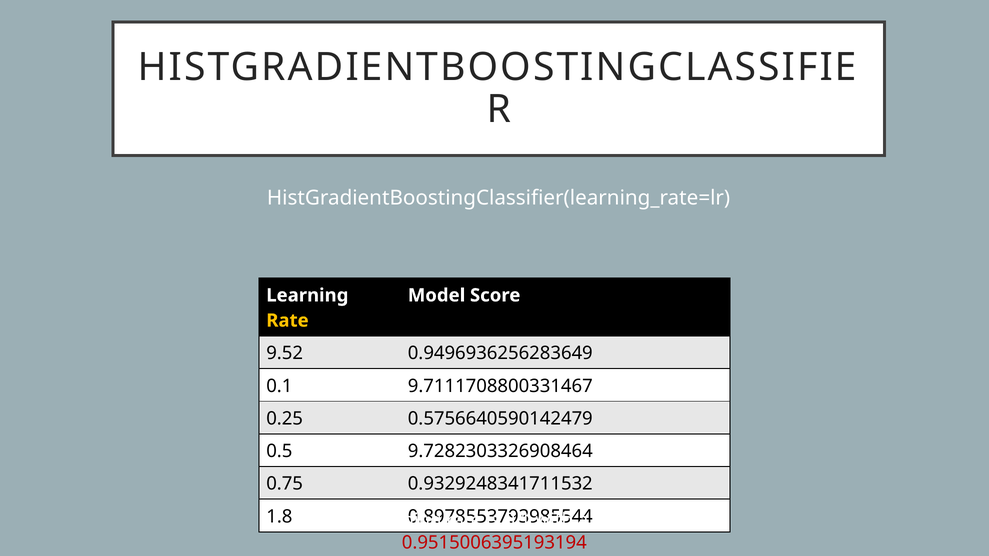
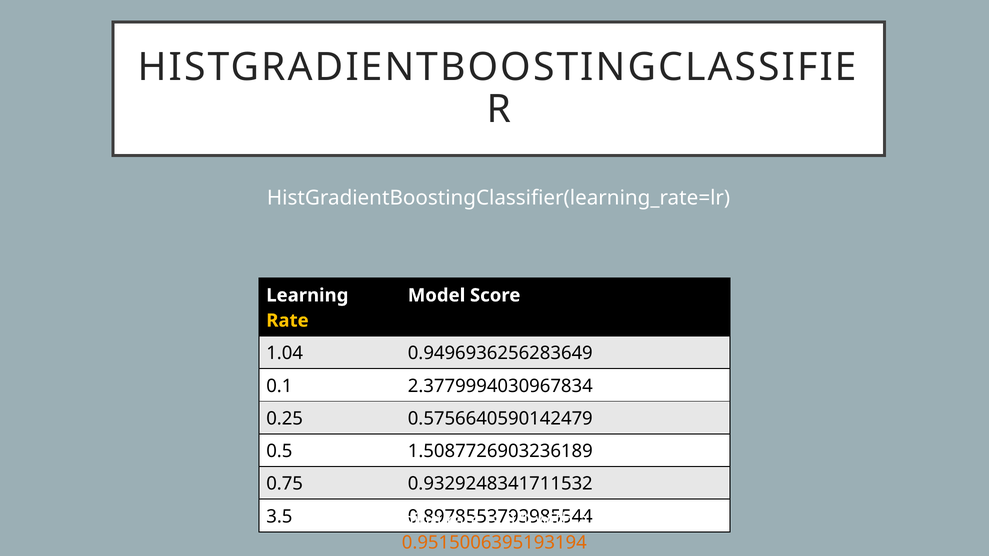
9.52: 9.52 -> 1.04
9.7111708800331467: 9.7111708800331467 -> 2.3779994030967834
9.7282303326908464: 9.7282303326908464 -> 1.5087726903236189
1.8: 1.8 -> 3.5
0.9515006395193194 colour: red -> orange
